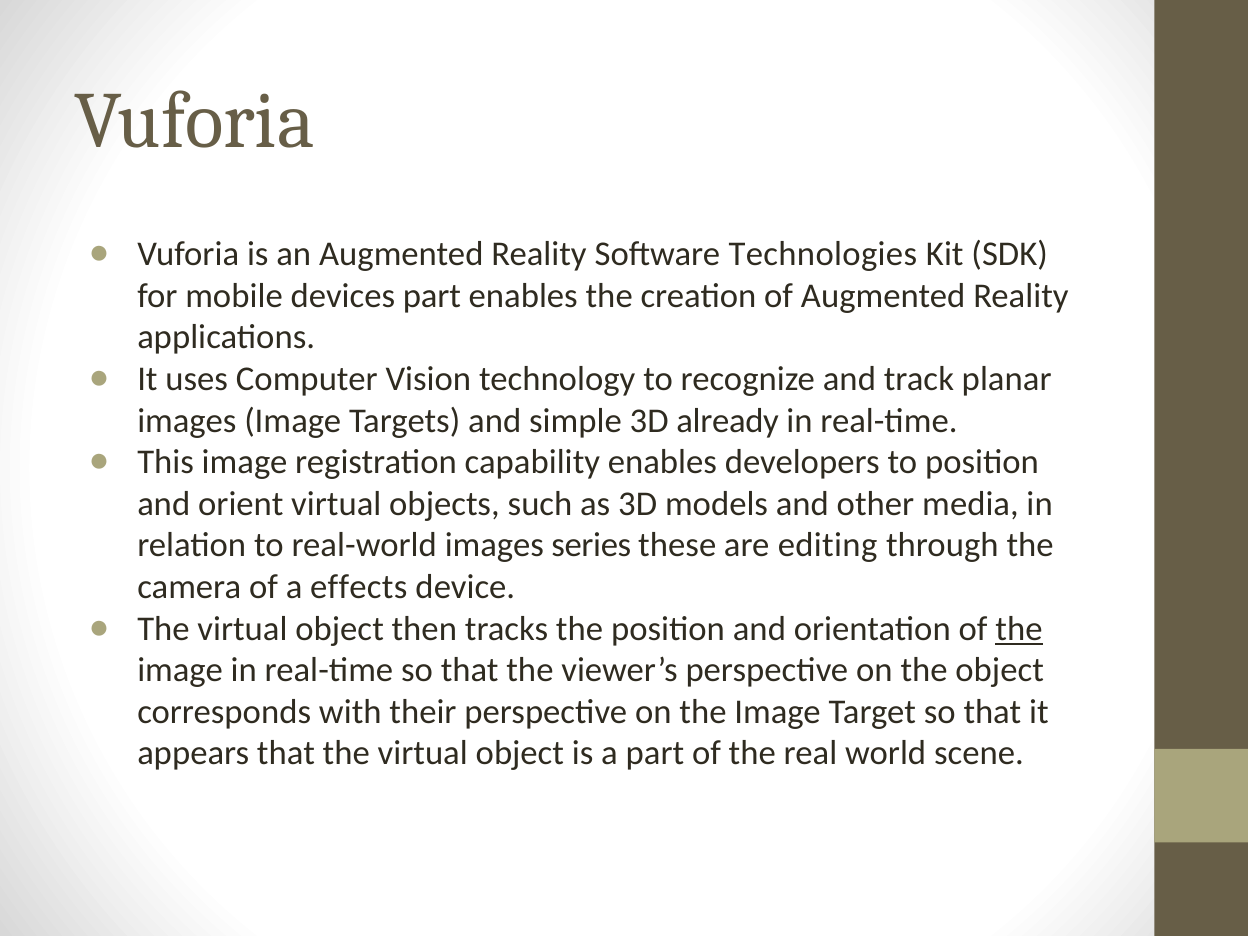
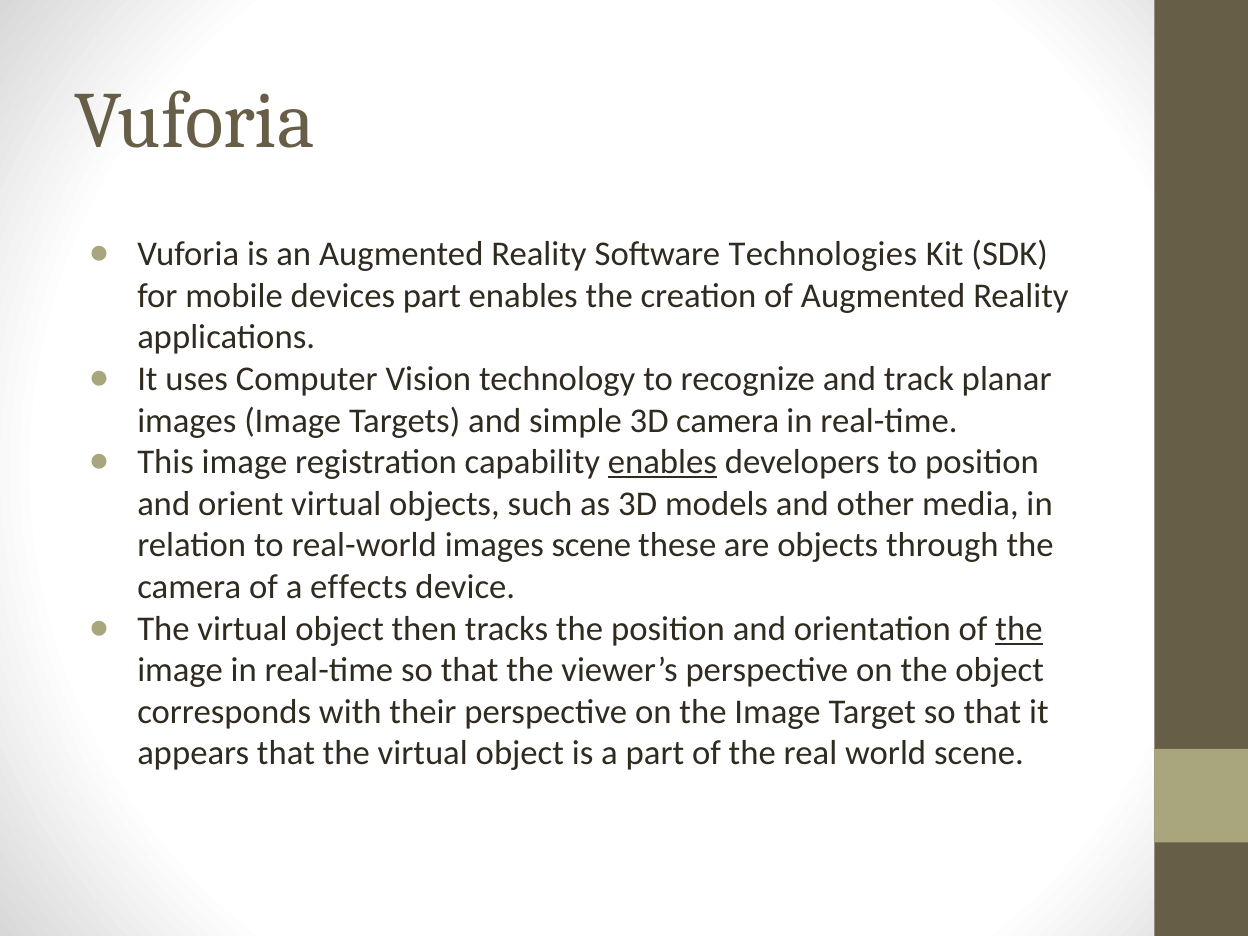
3D already: already -> camera
enables at (662, 462) underline: none -> present
images series: series -> scene
are editing: editing -> objects
